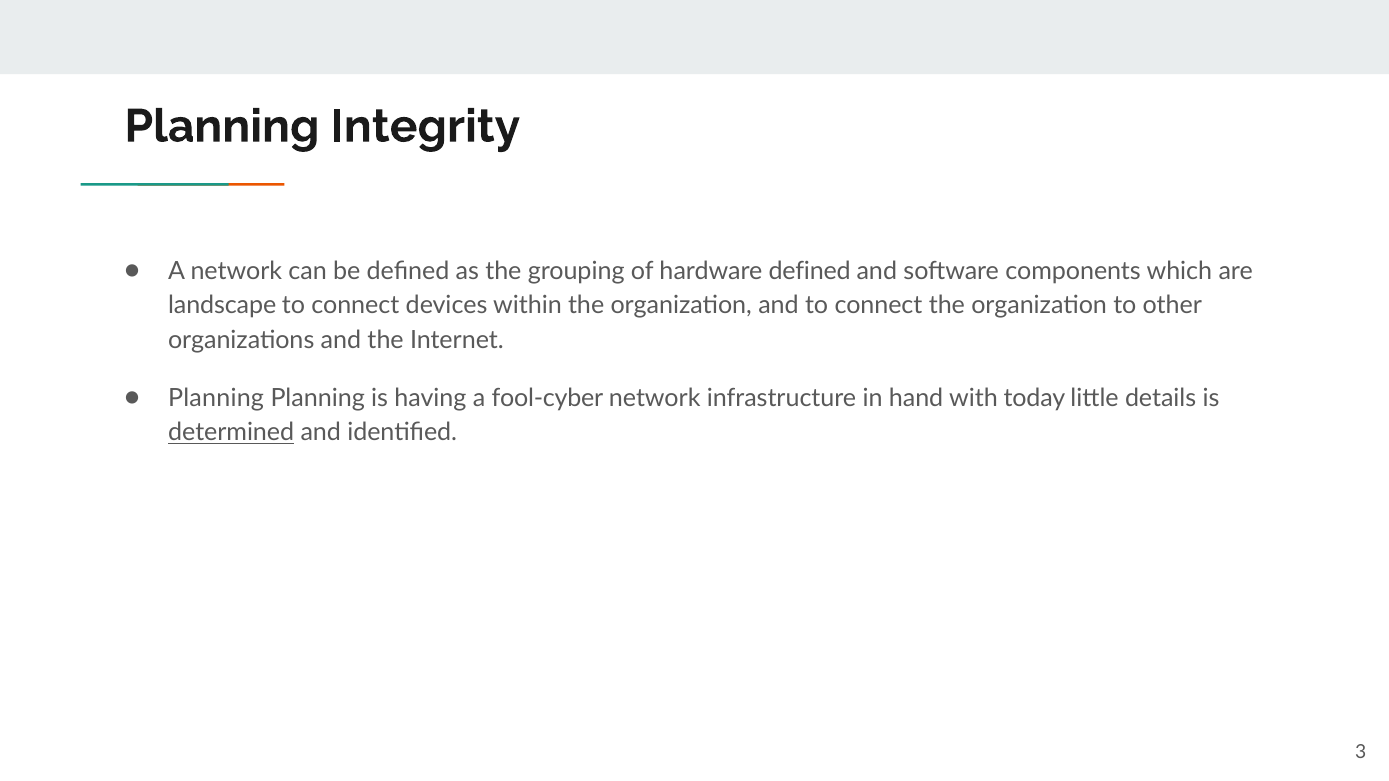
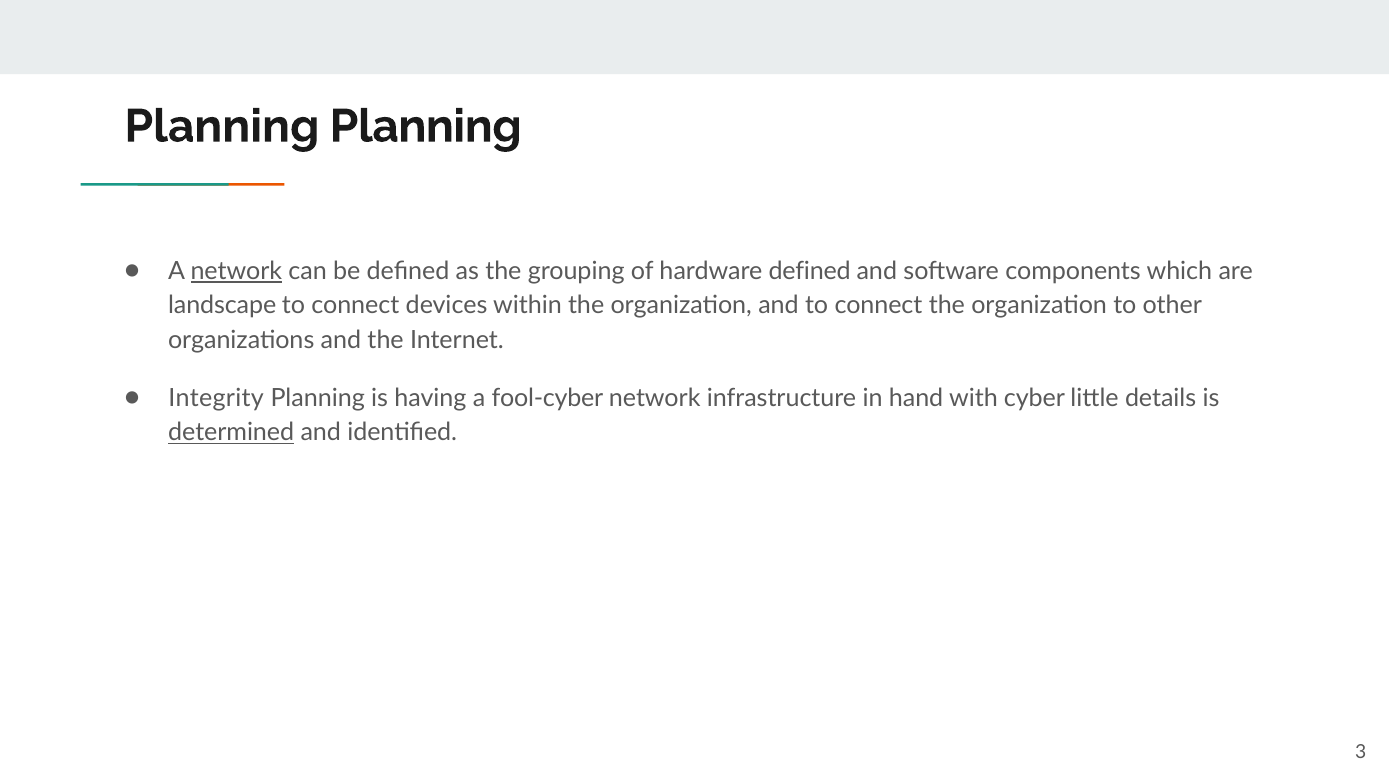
Planning Integrity: Integrity -> Planning
network at (236, 271) underline: none -> present
Planning at (216, 398): Planning -> Integrity
today: today -> cyber
